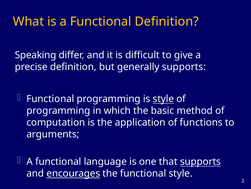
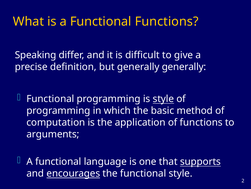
Functional Definition: Definition -> Functions
generally supports: supports -> generally
